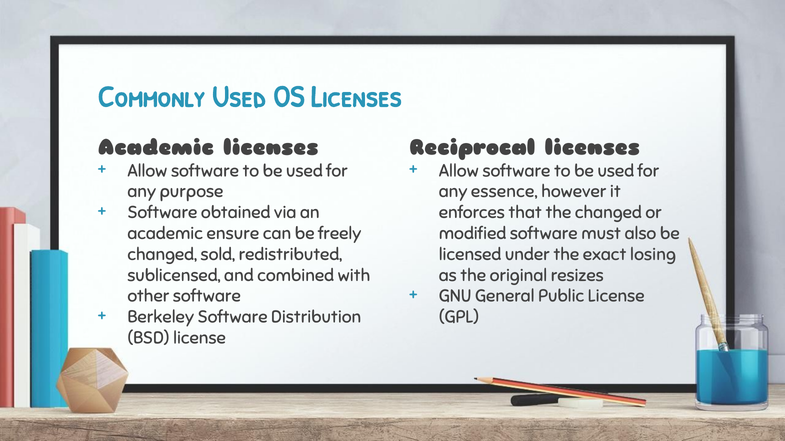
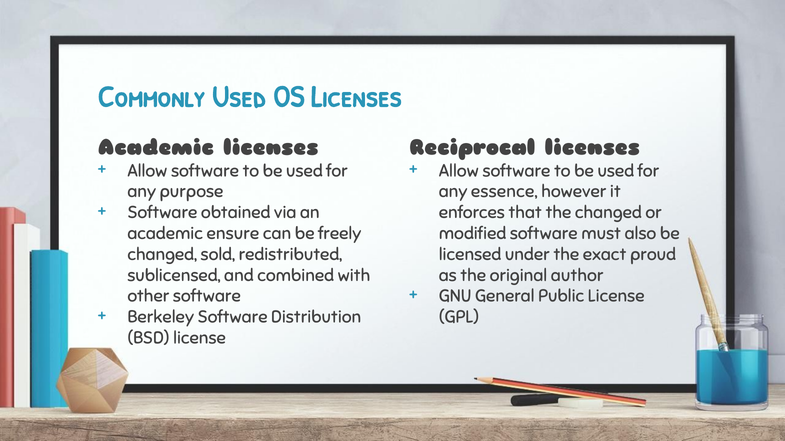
losing: losing -> proud
resizes: resizes -> author
